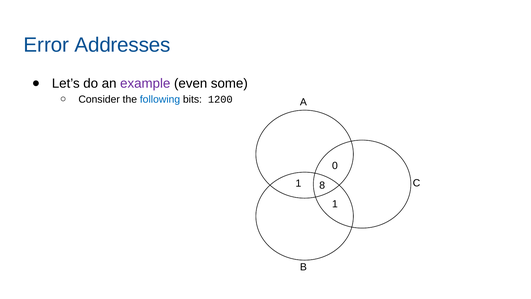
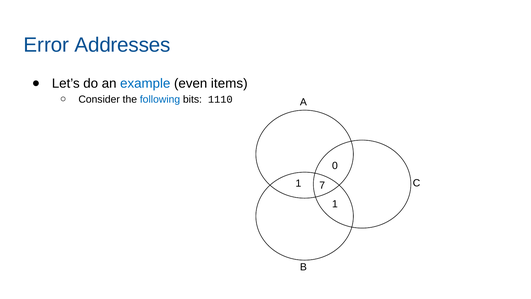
example colour: purple -> blue
some: some -> items
1200: 1200 -> 1110
8: 8 -> 7
